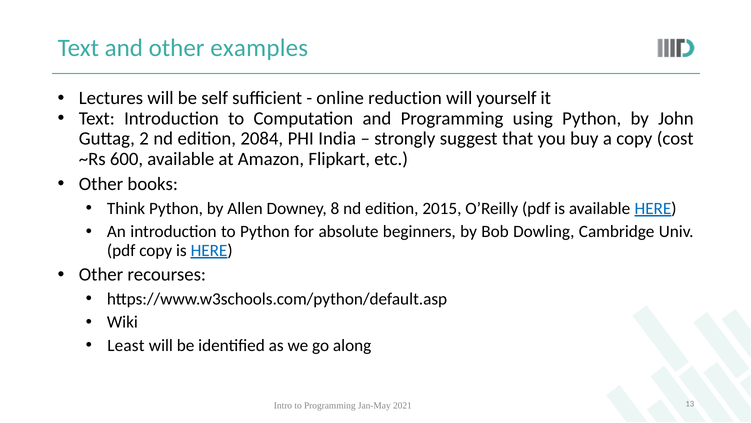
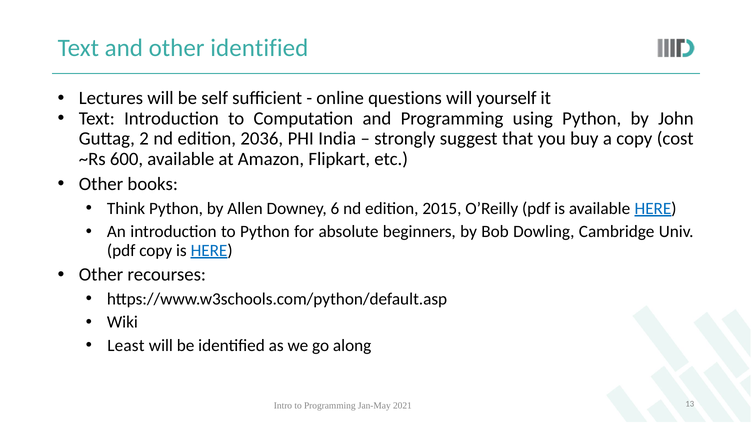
other examples: examples -> identified
reduction: reduction -> questions
2084: 2084 -> 2036
8: 8 -> 6
